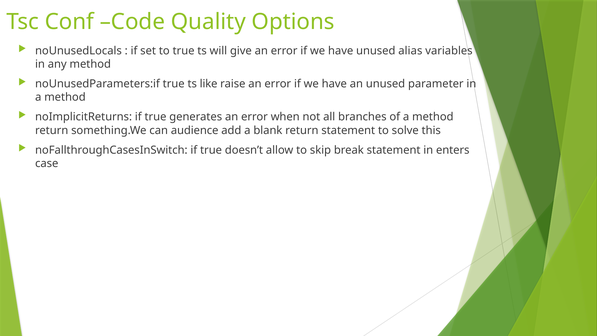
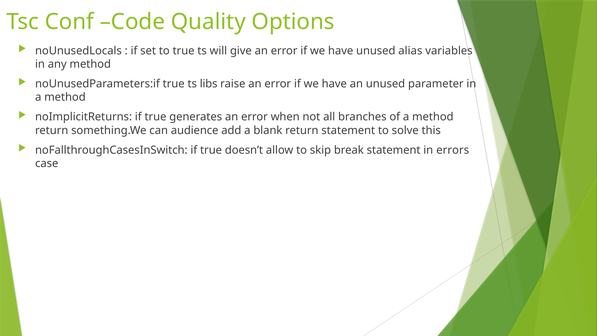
like: like -> libs
enters: enters -> errors
